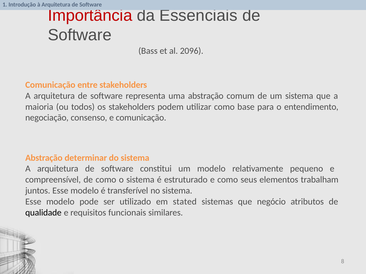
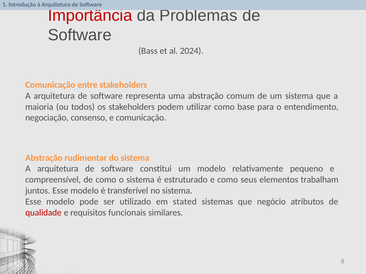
Essenciais: Essenciais -> Problemas
2096: 2096 -> 2024
determinar: determinar -> rudimentar
qualidade colour: black -> red
